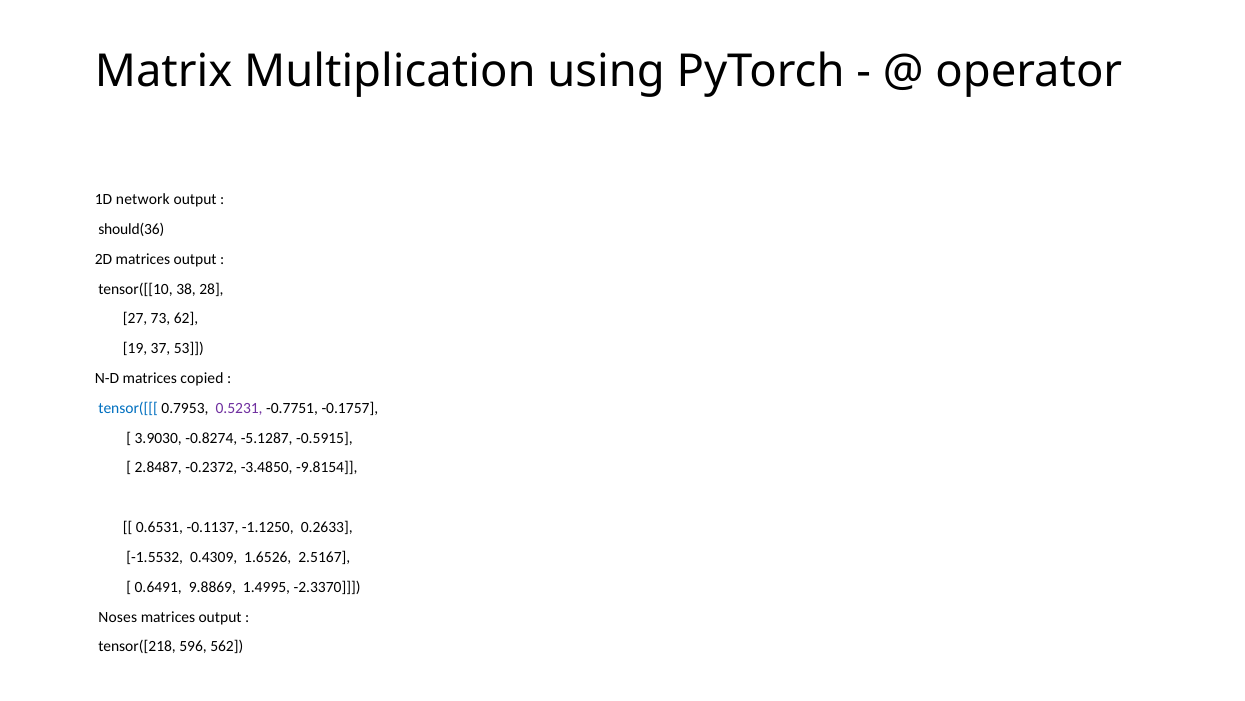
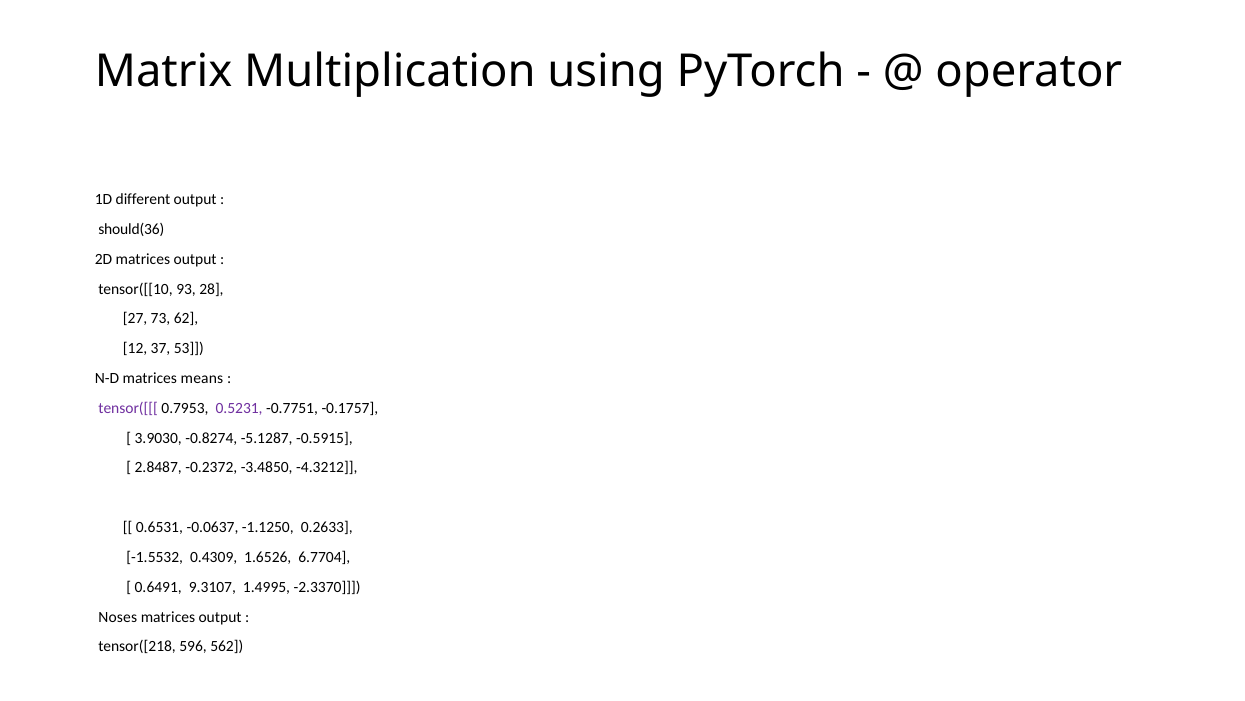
network: network -> different
38: 38 -> 93
19: 19 -> 12
copied: copied -> means
tensor([[[ colour: blue -> purple
-9.8154: -9.8154 -> -4.3212
-0.1137: -0.1137 -> -0.0637
2.5167: 2.5167 -> 6.7704
9.8869: 9.8869 -> 9.3107
